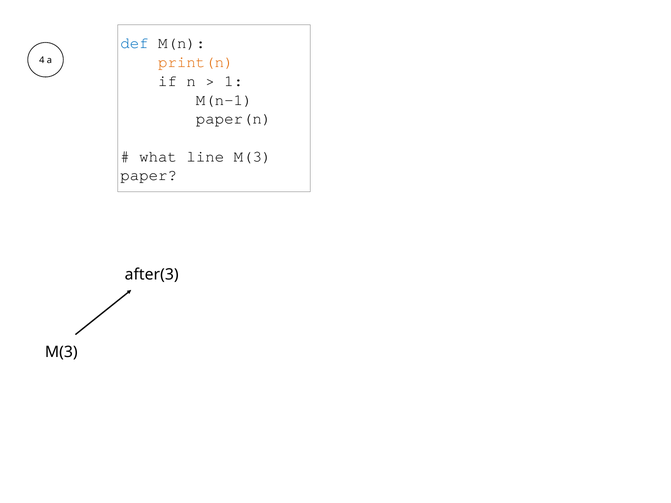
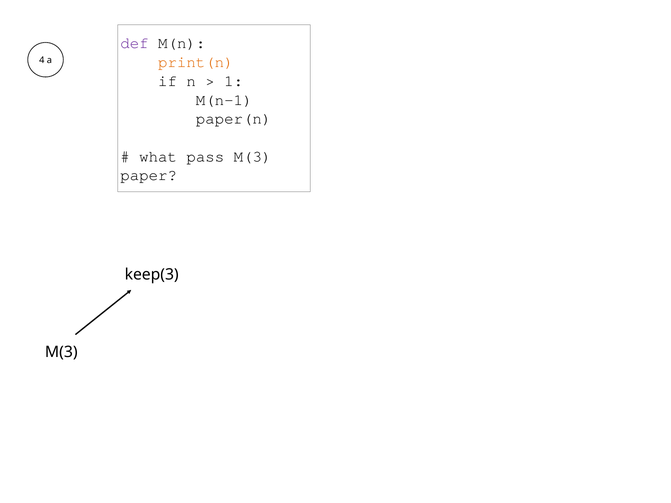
def colour: blue -> purple
line: line -> pass
after(3: after(3 -> keep(3
